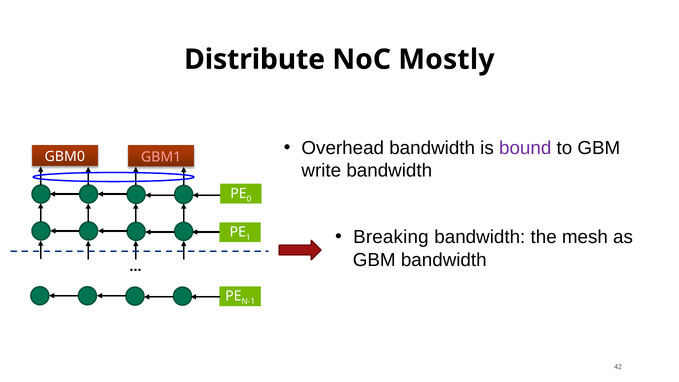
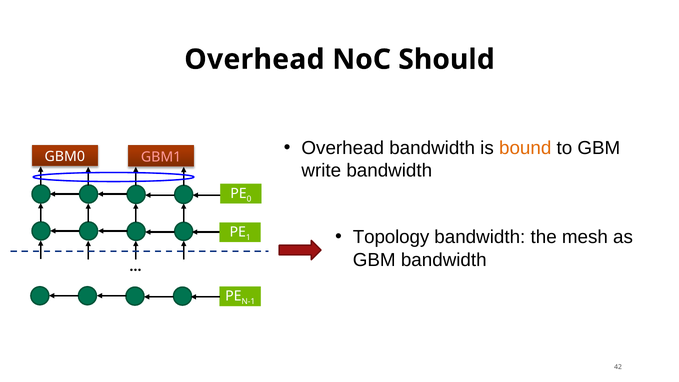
Distribute at (255, 59): Distribute -> Overhead
Mostly: Mostly -> Should
bound colour: purple -> orange
Breaking: Breaking -> Topology
